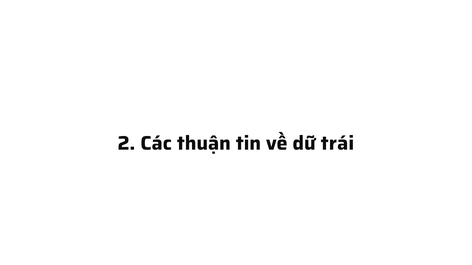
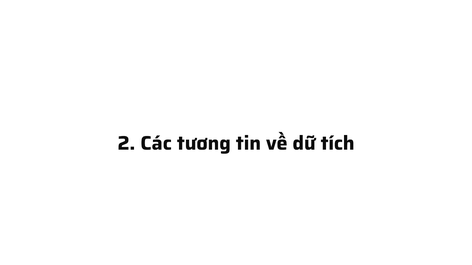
thuận: thuận -> tương
trái: trái -> tích
